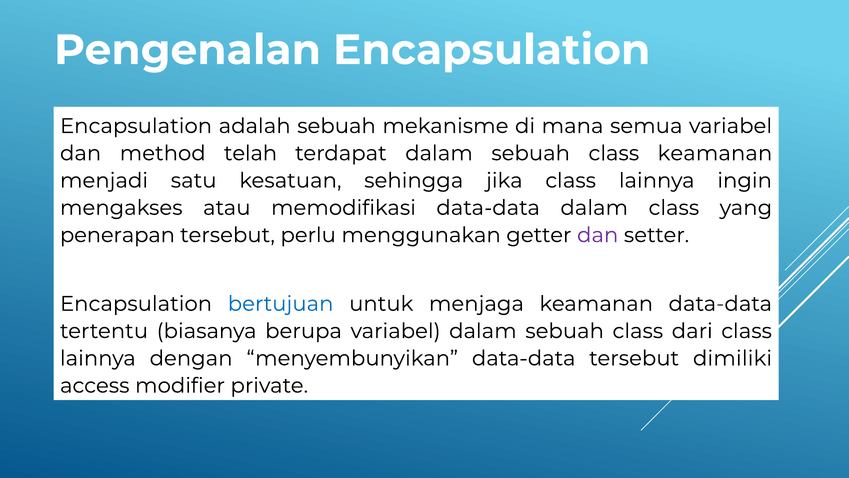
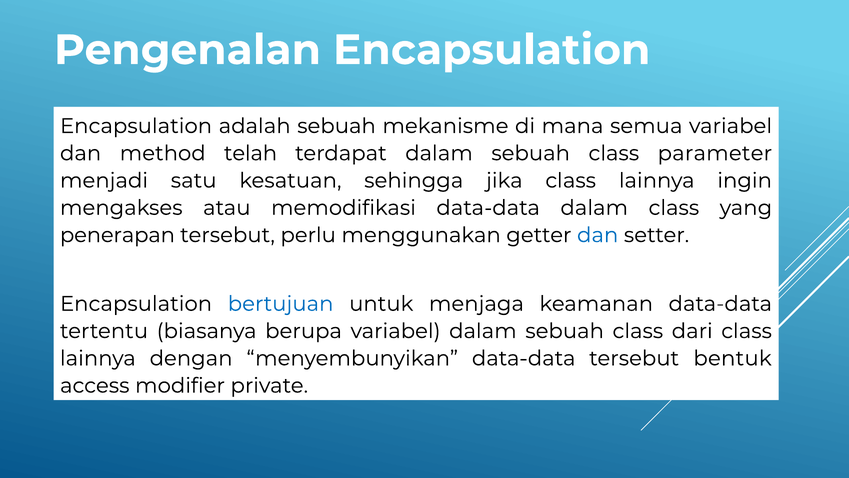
class keamanan: keamanan -> parameter
dan at (598, 235) colour: purple -> blue
dimiliki: dimiliki -> bentuk
